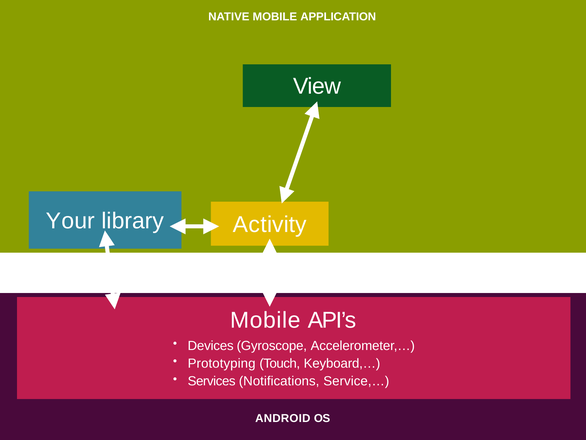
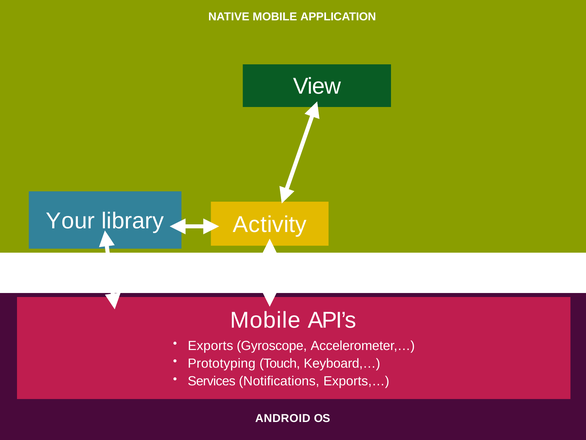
Devices: Devices -> Exports
Service,…: Service,… -> Exports,…
